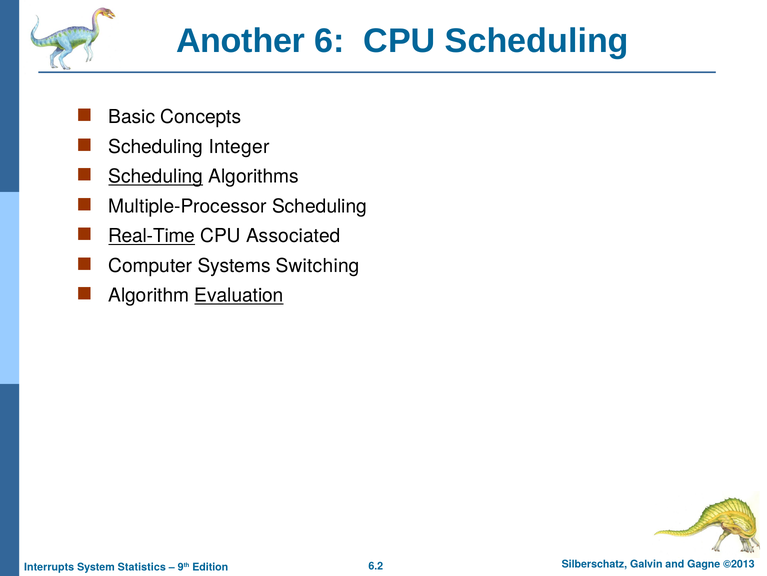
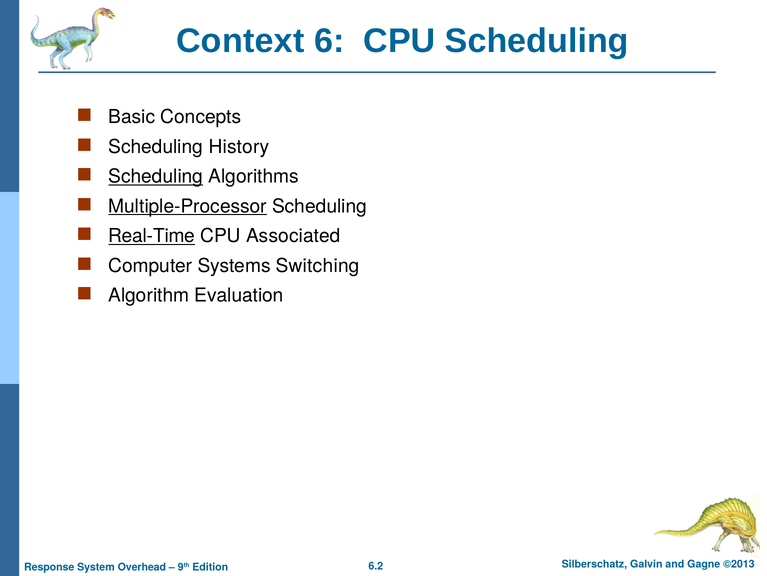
Another: Another -> Context
Integer: Integer -> History
Multiple-Processor underline: none -> present
Evaluation underline: present -> none
Interrupts: Interrupts -> Response
Statistics: Statistics -> Overhead
